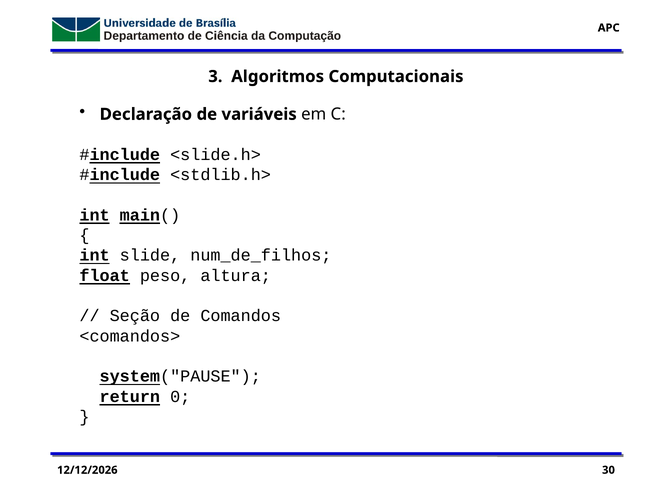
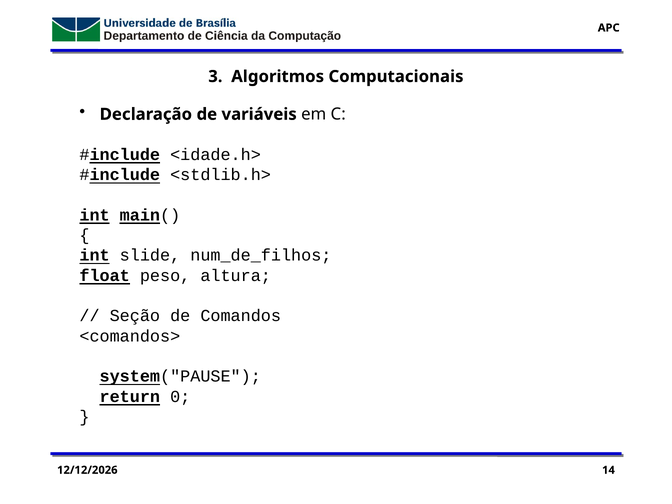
<slide.h>: <slide.h> -> <idade.h>
30: 30 -> 14
